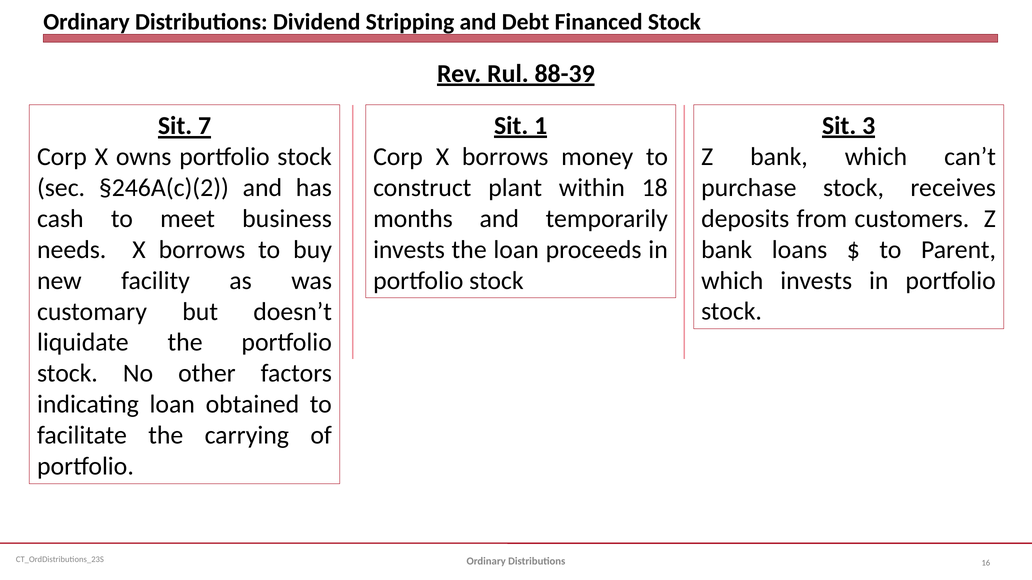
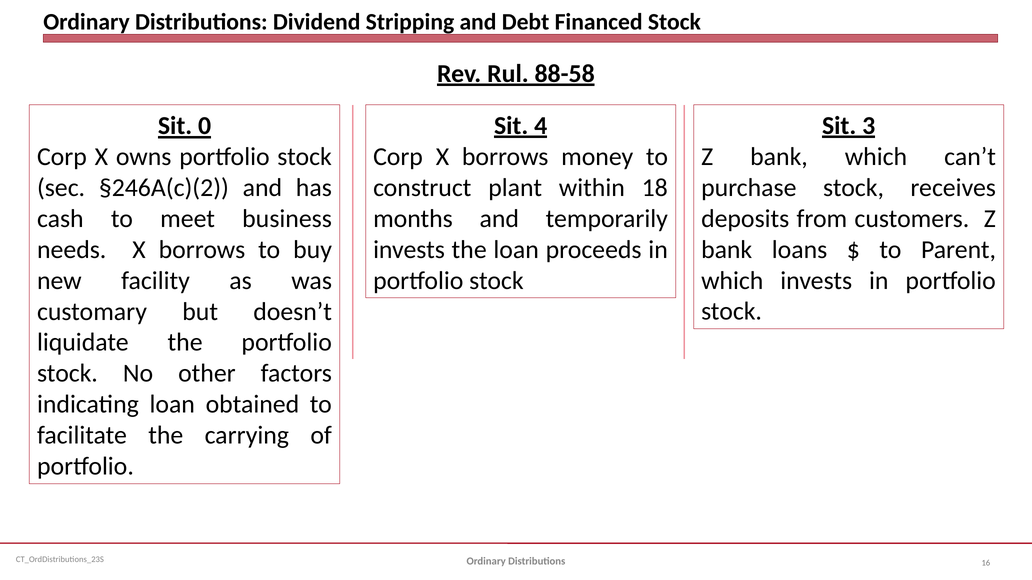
88-39: 88-39 -> 88-58
1: 1 -> 4
7: 7 -> 0
